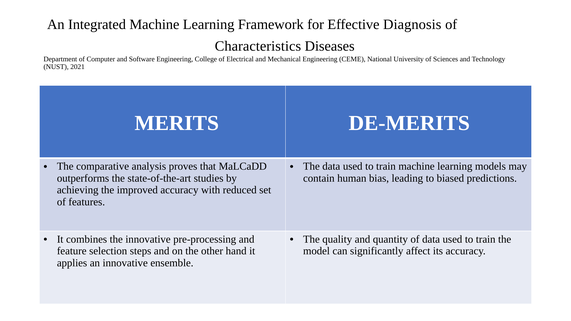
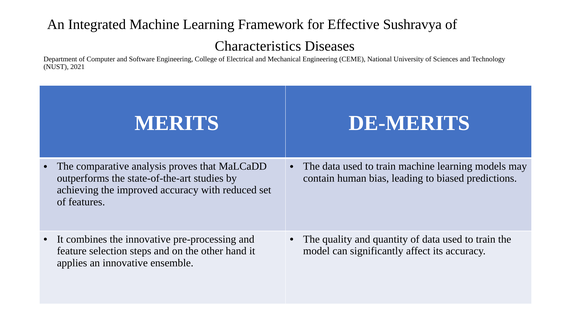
Diagnosis: Diagnosis -> Sushravya
